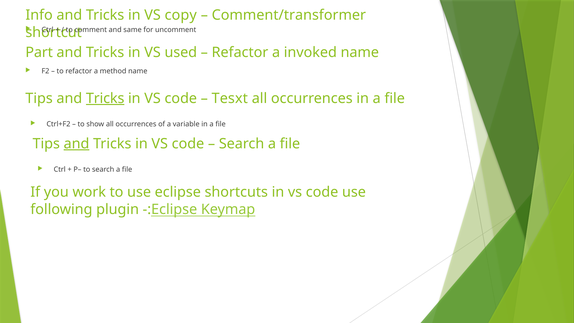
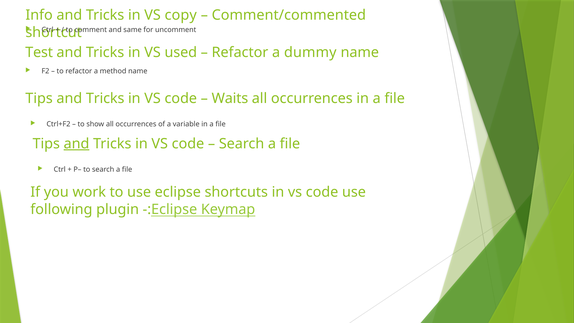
Comment/transformer: Comment/transformer -> Comment/commented
Part: Part -> Test
invoked: invoked -> dummy
Tricks at (105, 98) underline: present -> none
Tesxt: Tesxt -> Waits
